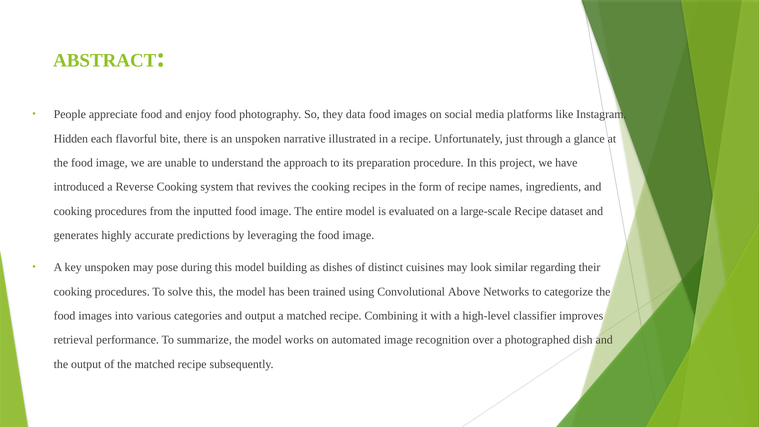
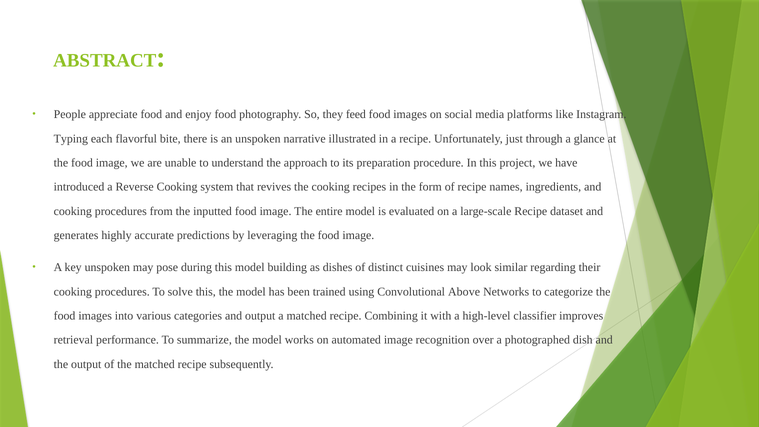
data: data -> feed
Hidden: Hidden -> Typing
